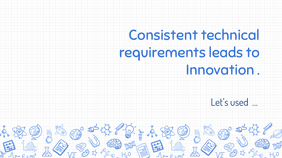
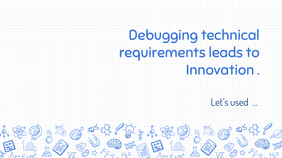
Consistent: Consistent -> Debugging
